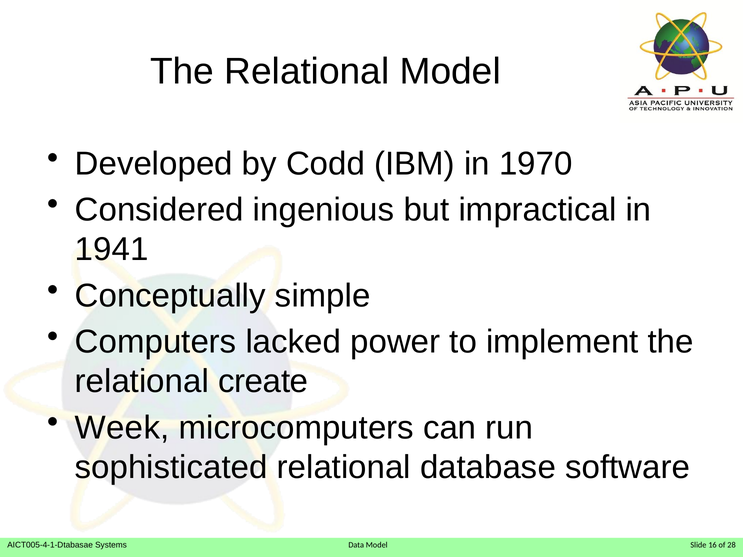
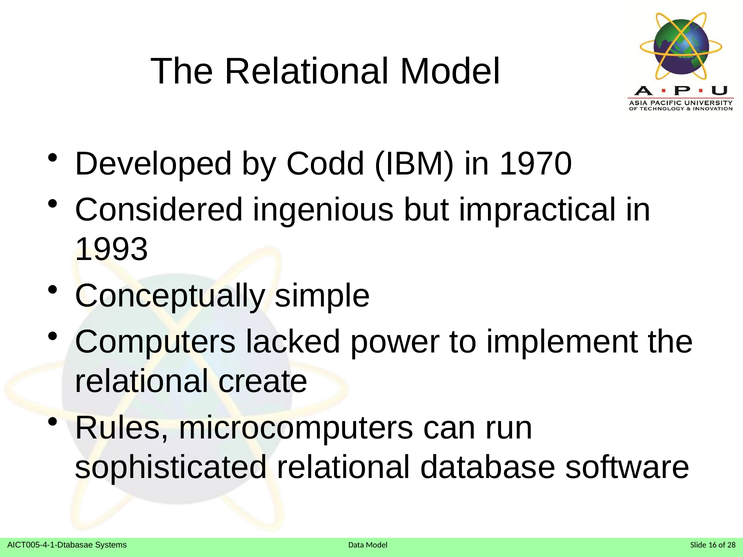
1941: 1941 -> 1993
Week: Week -> Rules
